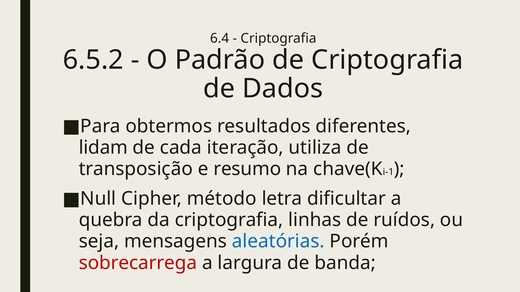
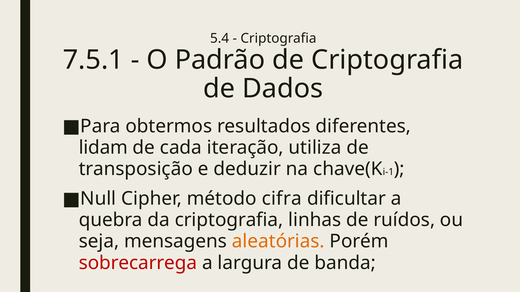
6.4: 6.4 -> 5.4
6.5.2: 6.5.2 -> 7.5.1
resumo: resumo -> deduzir
letra: letra -> cifra
aleatórias colour: blue -> orange
